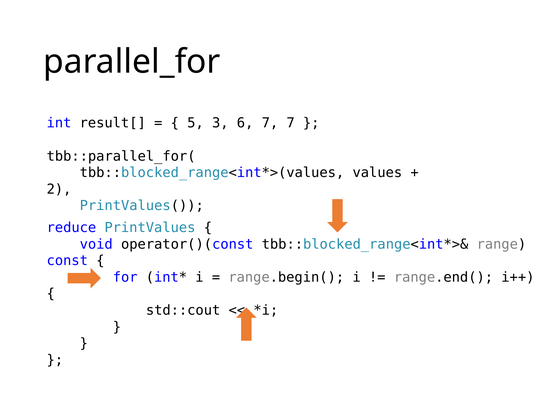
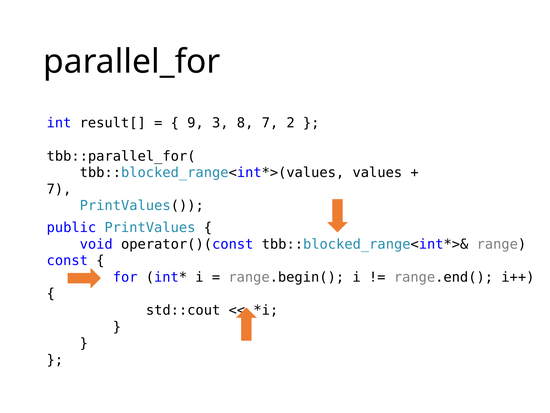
5: 5 -> 9
6: 6 -> 8
7 7: 7 -> 2
2 at (59, 189): 2 -> 7
reduce: reduce -> public
